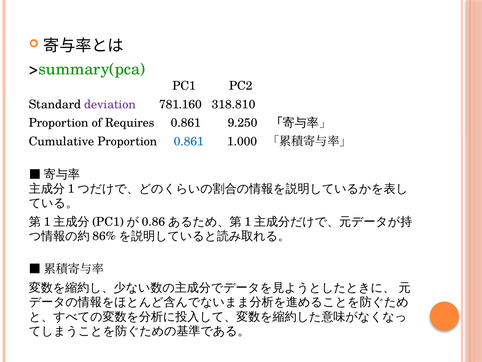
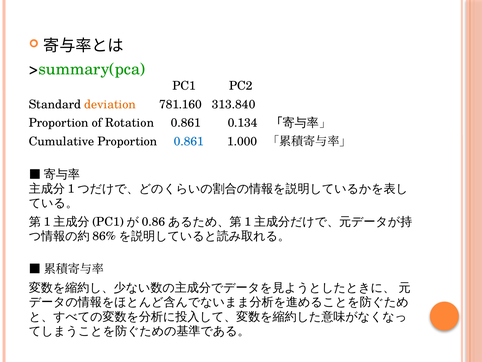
deviation colour: purple -> orange
318.810: 318.810 -> 313.840
Requires: Requires -> Rotation
9.250: 9.250 -> 0.134
